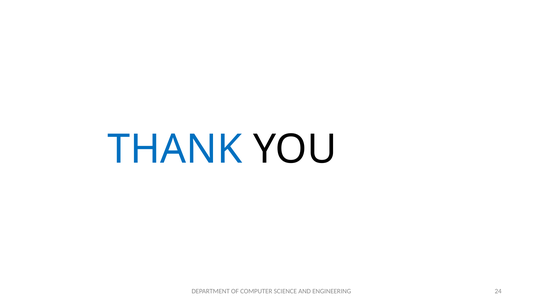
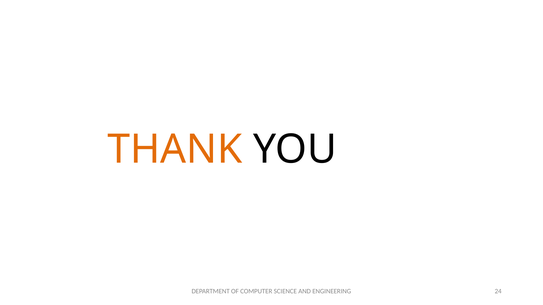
THANK colour: blue -> orange
